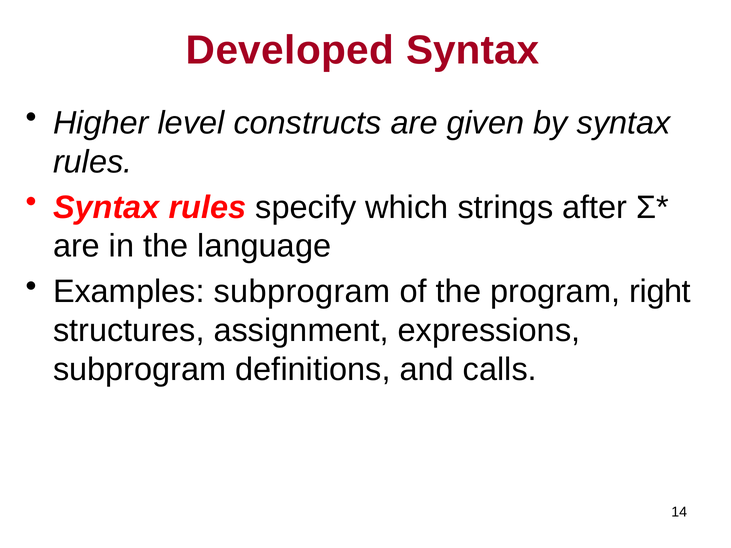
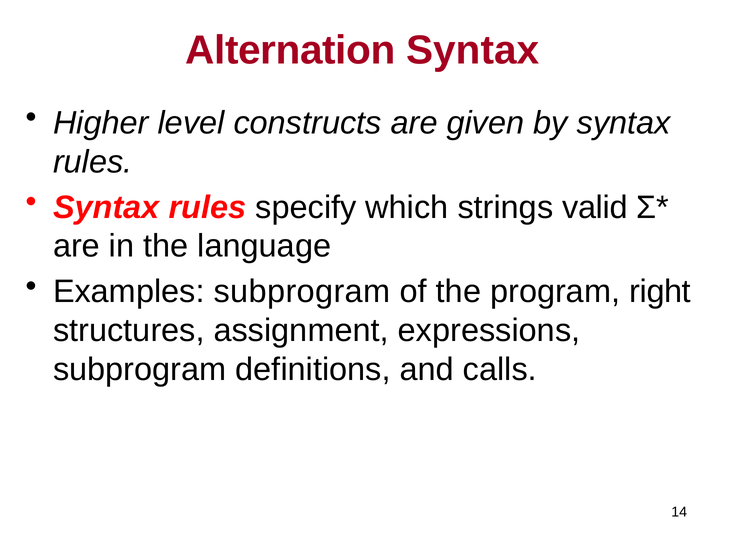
Developed: Developed -> Alternation
after: after -> valid
